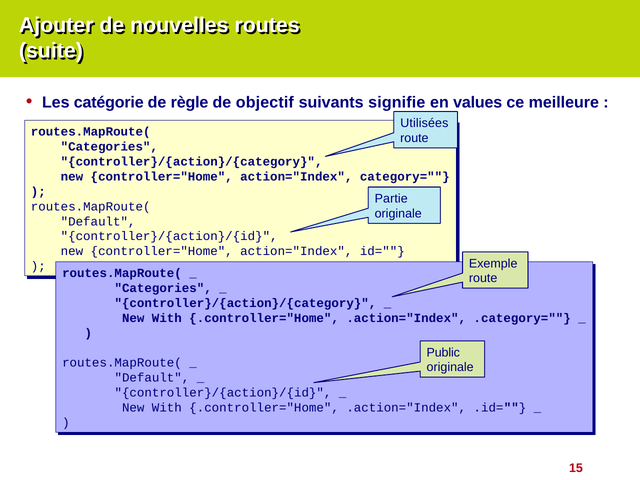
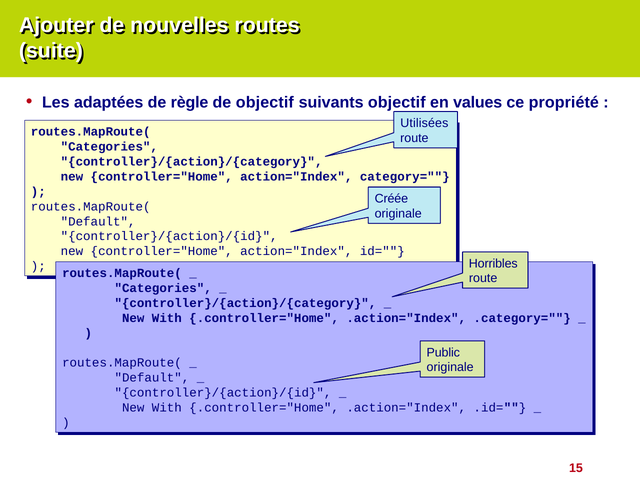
catégorie: catégorie -> adaptées
suivants signifie: signifie -> objectif
meilleure: meilleure -> propriété
Partie: Partie -> Créée
Exemple: Exemple -> Horribles
